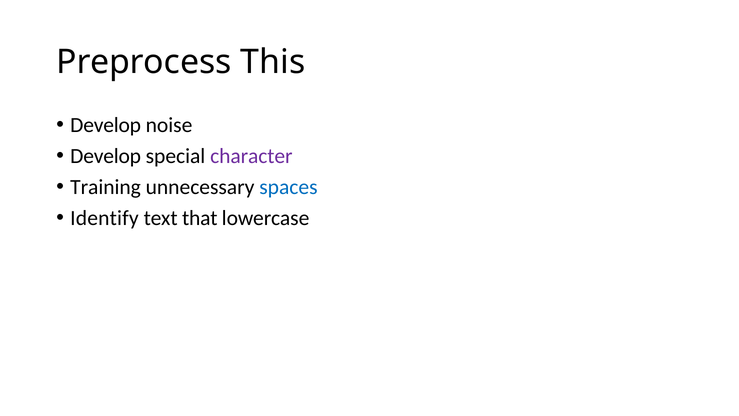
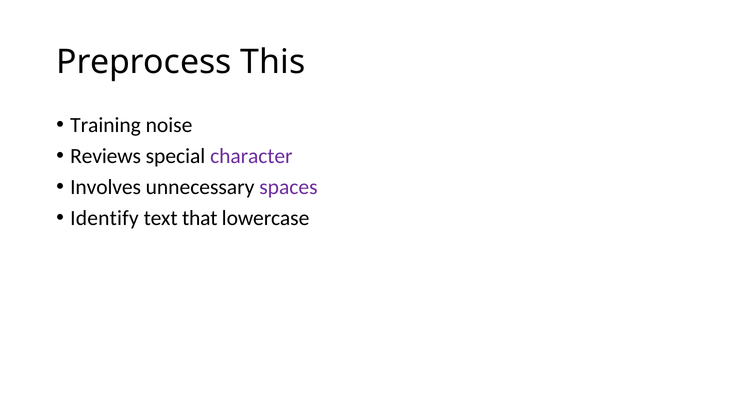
Develop at (106, 125): Develop -> Training
Develop at (106, 156): Develop -> Reviews
Training: Training -> Involves
spaces colour: blue -> purple
